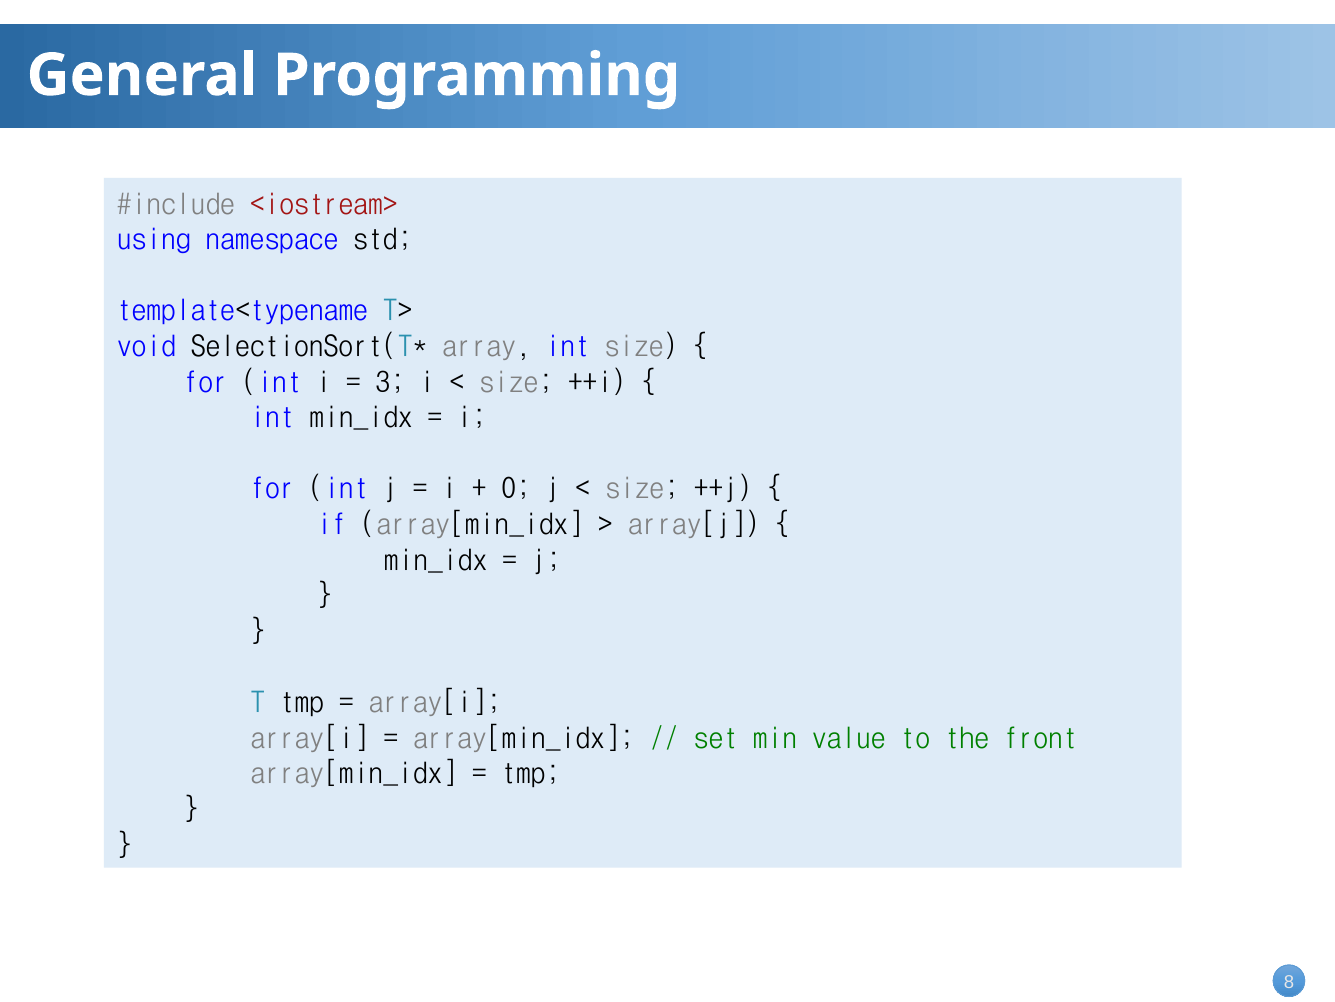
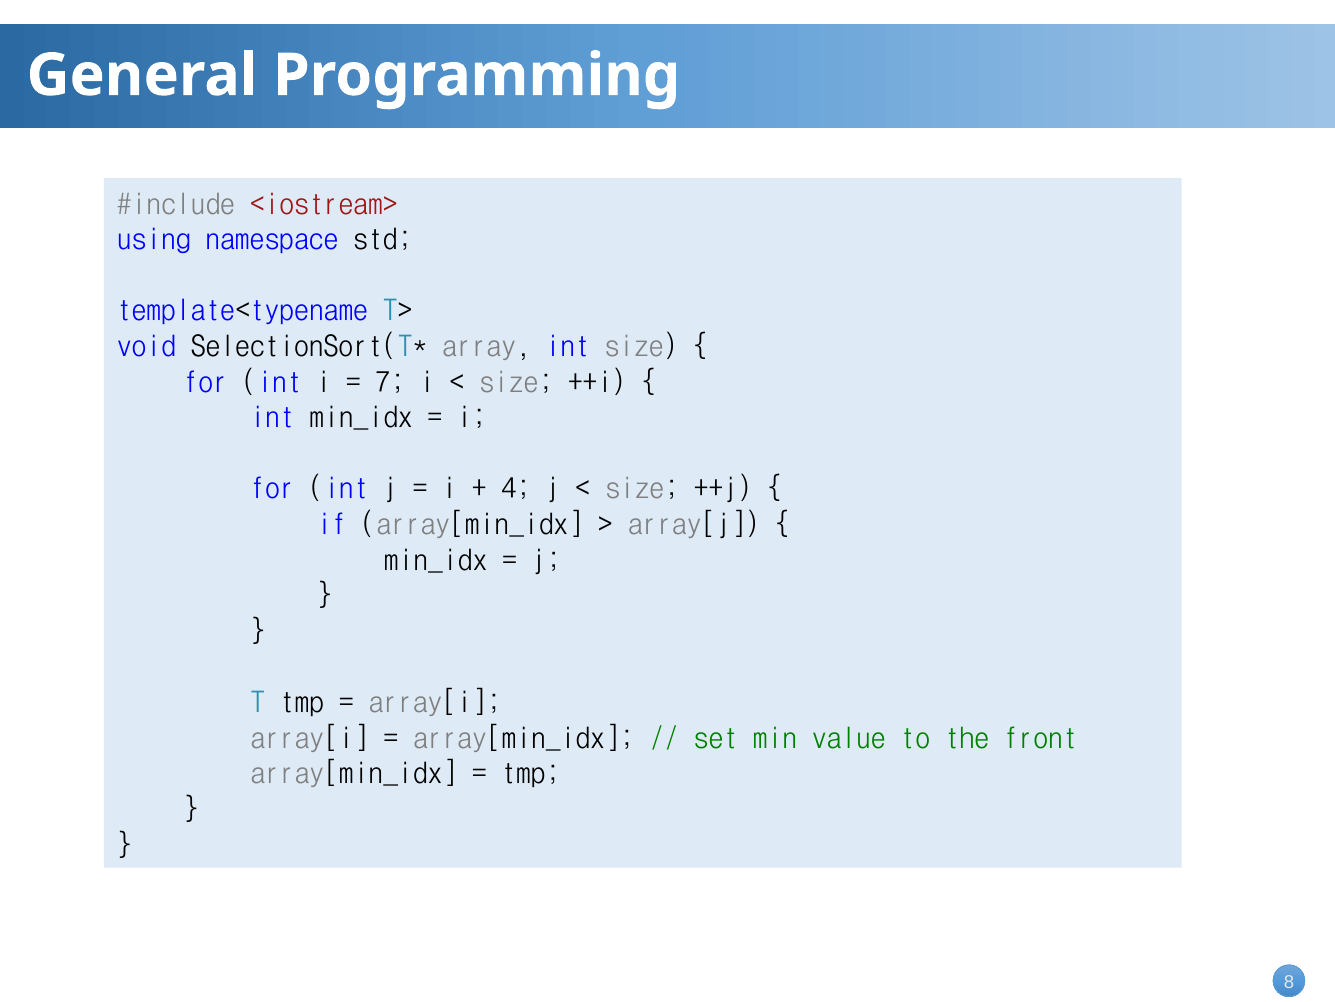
3: 3 -> 7
0: 0 -> 4
